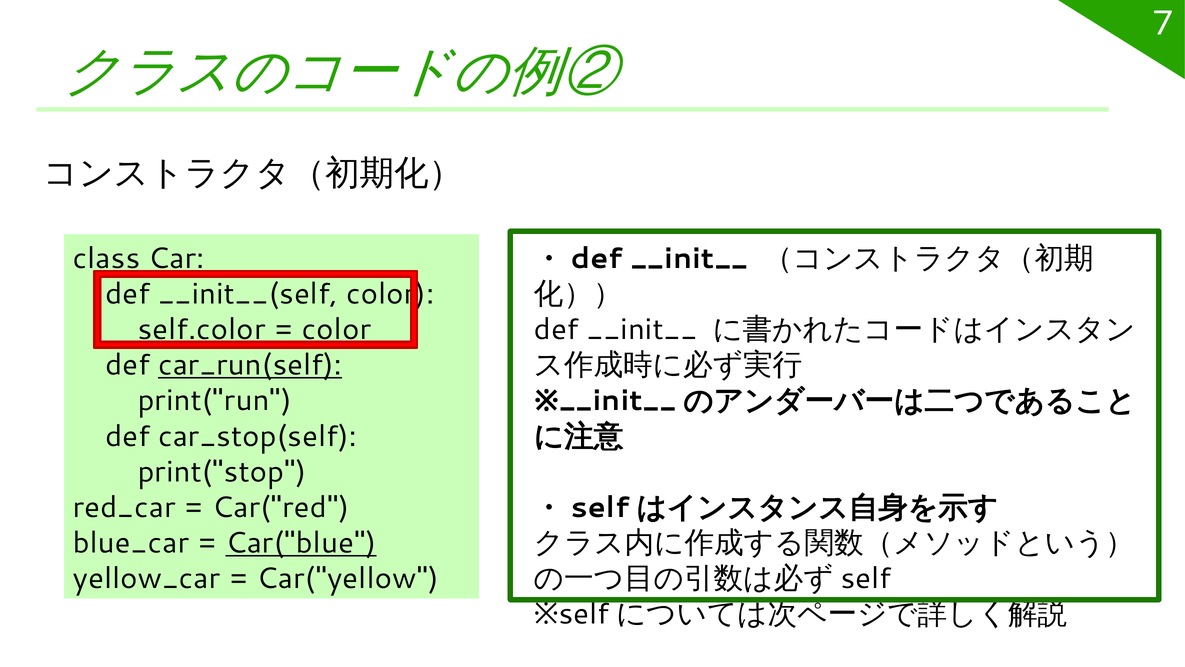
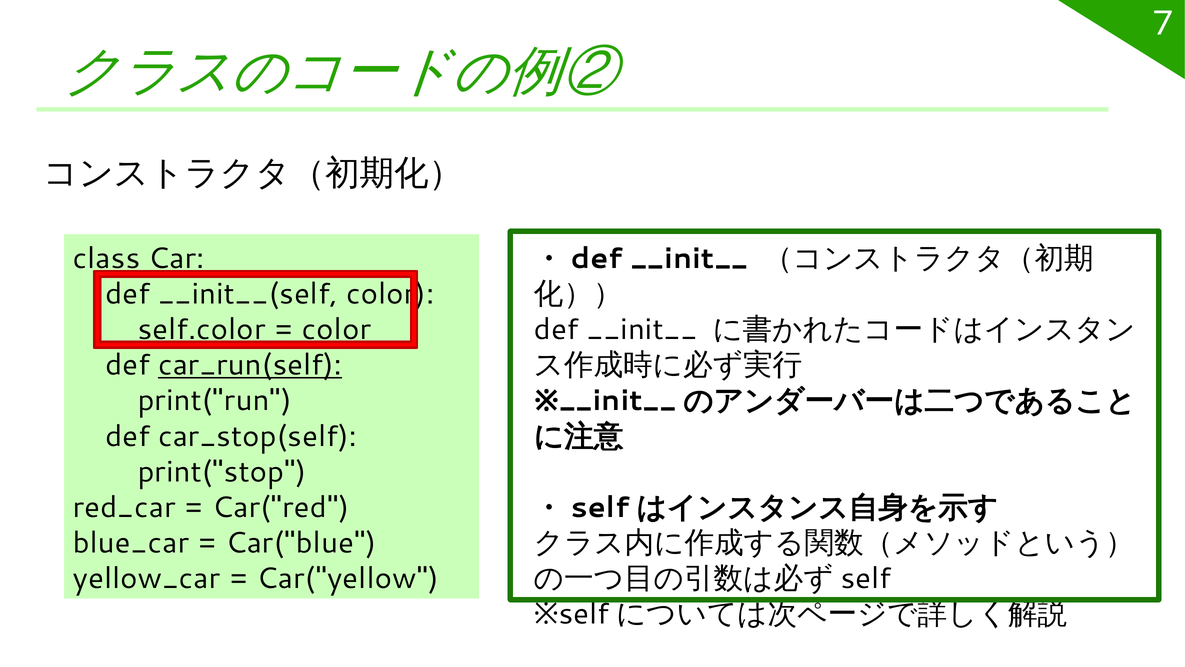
Car("blue underline: present -> none
